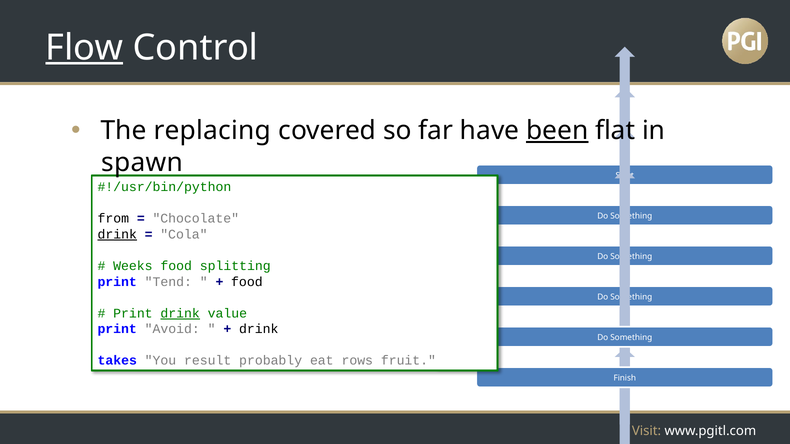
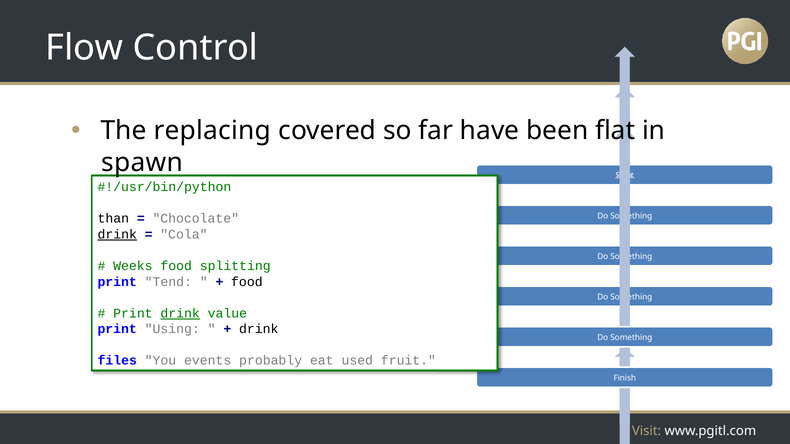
Flow underline: present -> none
been underline: present -> none
from: from -> than
Avoid: Avoid -> Using
takes: takes -> files
result: result -> events
rows: rows -> used
